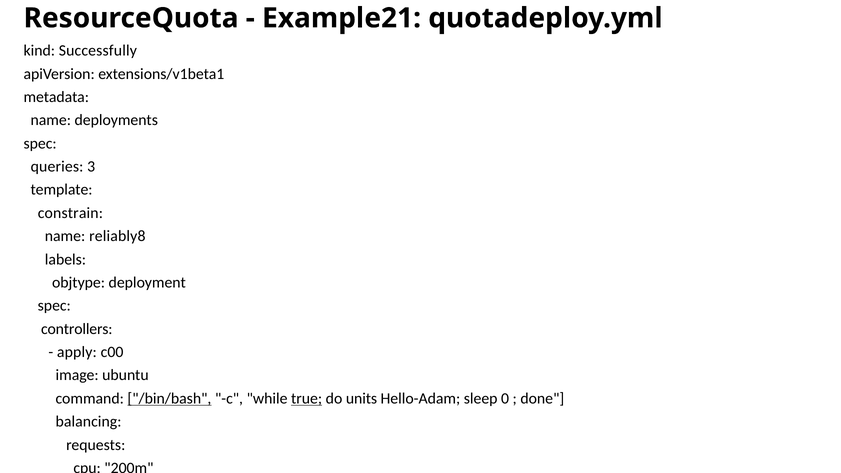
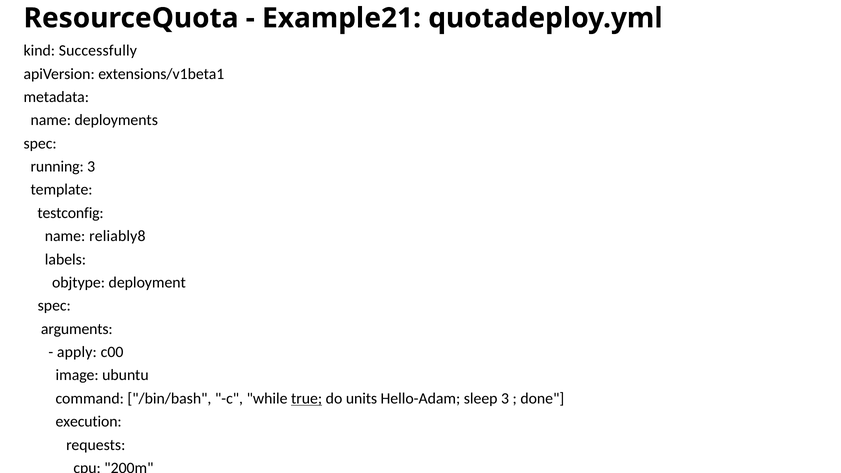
queries: queries -> running
constrain: constrain -> testconfig
controllers: controllers -> arguments
/bin/bash underline: present -> none
sleep 0: 0 -> 3
balancing: balancing -> execution
